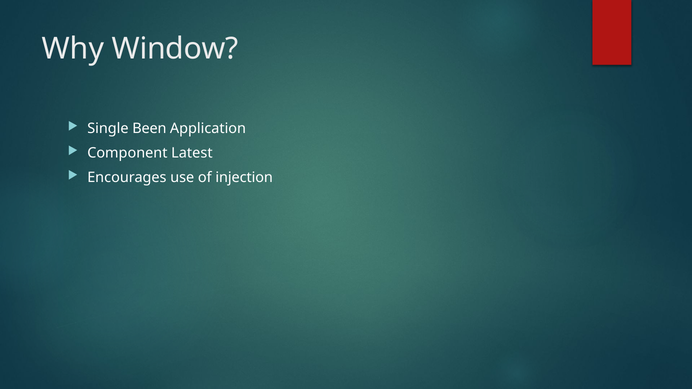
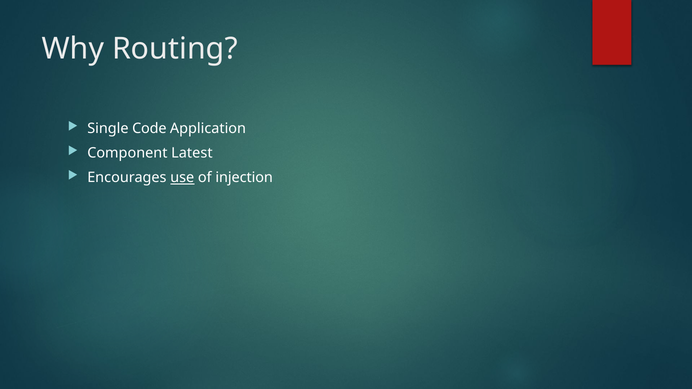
Window: Window -> Routing
Been: Been -> Code
use underline: none -> present
